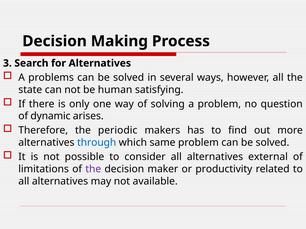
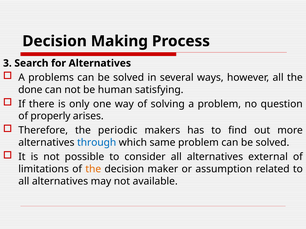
state: state -> done
dynamic: dynamic -> properly
the at (93, 169) colour: purple -> orange
productivity: productivity -> assumption
